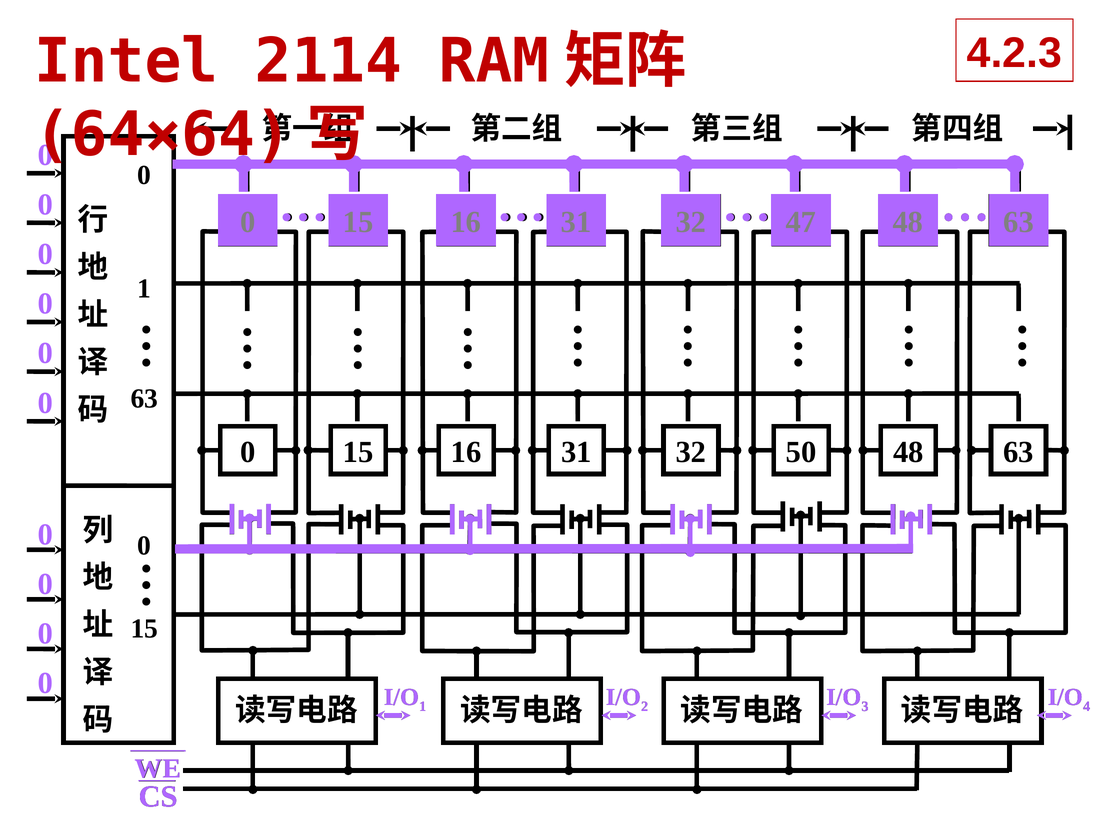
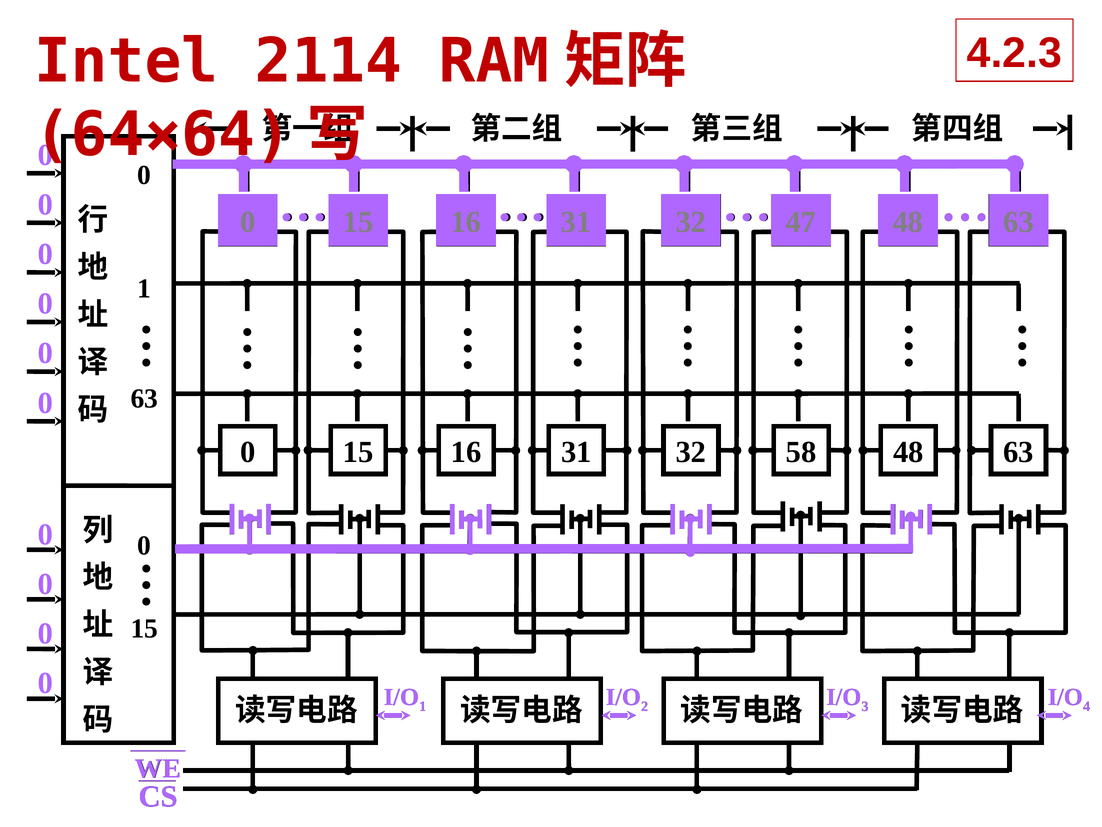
50: 50 -> 58
